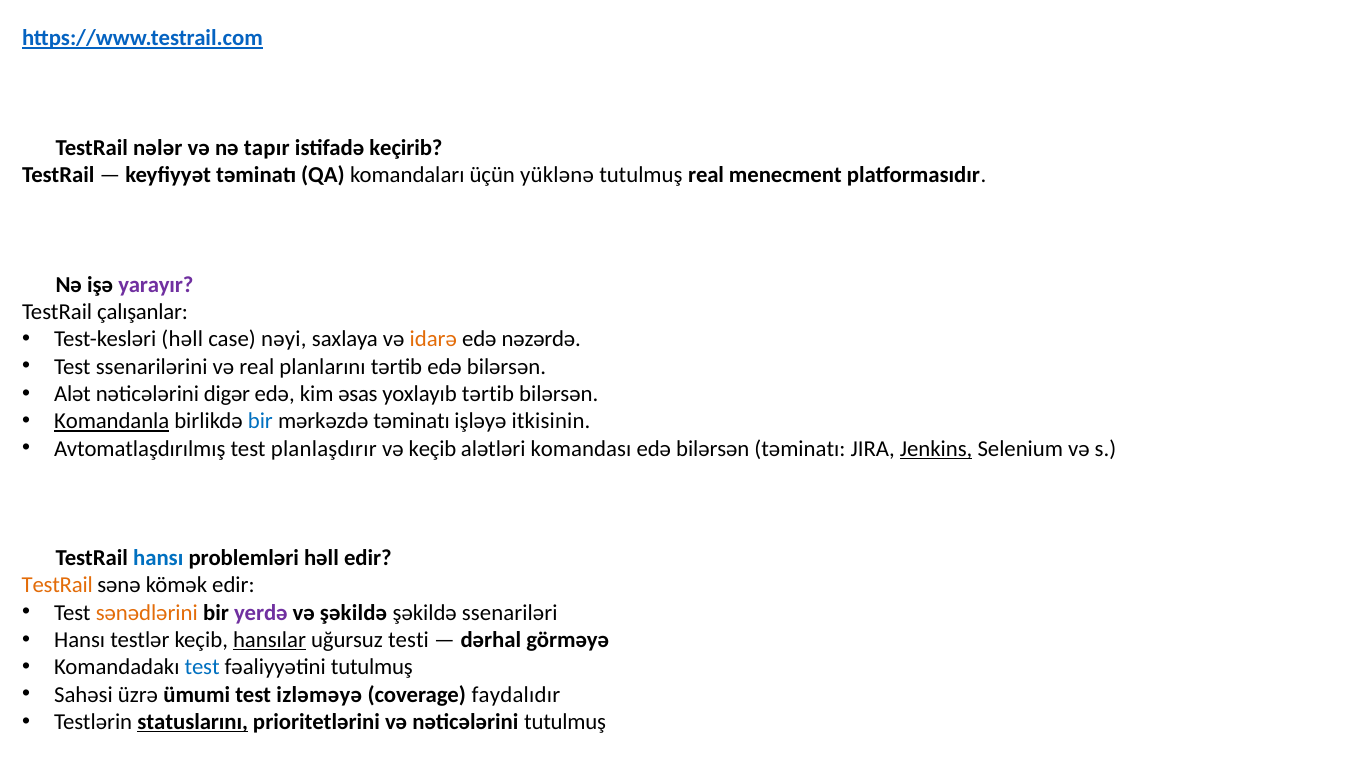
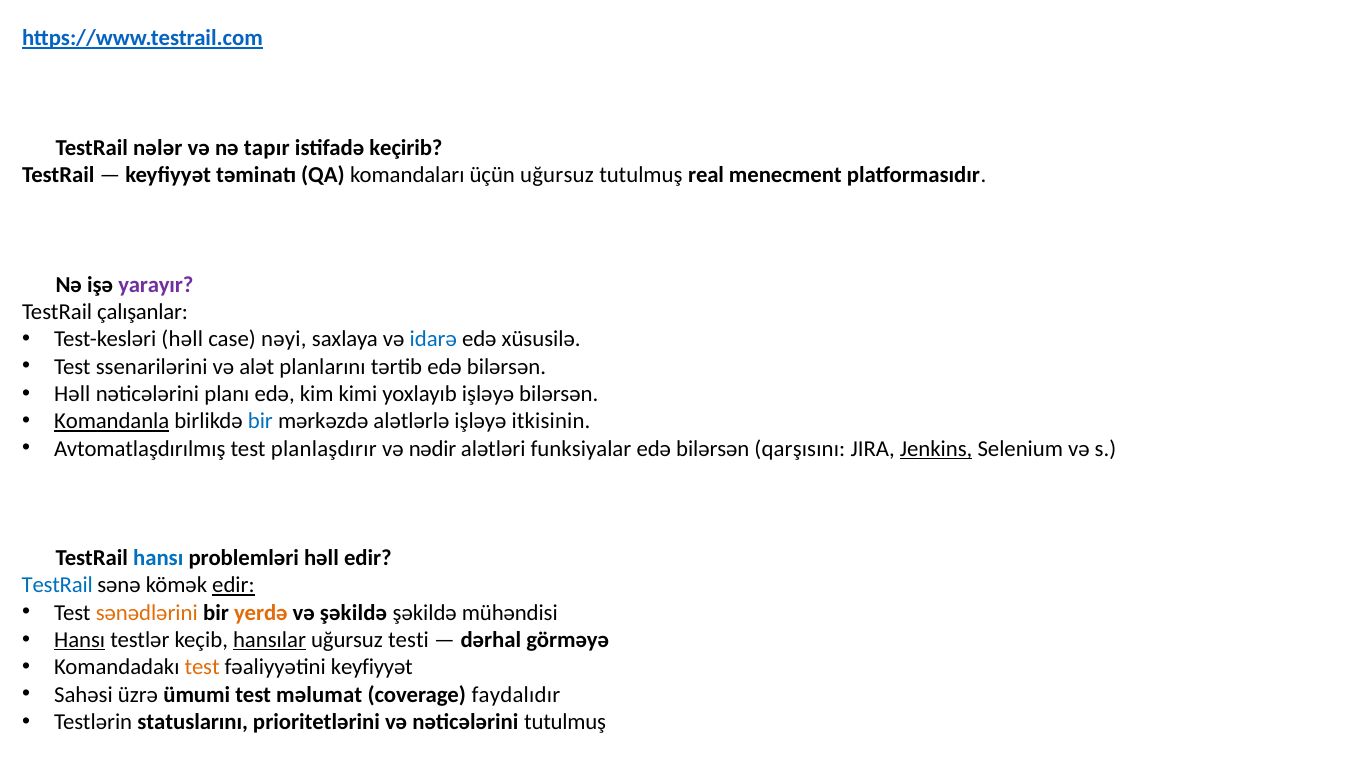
üçün yüklənə: yüklənə -> uğursuz
idarə colour: orange -> blue
nəzərdə: nəzərdə -> xüsusilə
və real: real -> alət
Alət at (72, 394): Alət -> Həll
digər: digər -> planı
əsas: əsas -> kimi
yoxlayıb tərtib: tərtib -> işləyə
mərkəzdə təminatı: təminatı -> alətlərlə
və keçib: keçib -> nədir
komandası: komandası -> funksiyalar
bilərsən təminatı: təminatı -> qarşısını
TestRail at (57, 586) colour: orange -> blue
edir at (233, 586) underline: none -> present
yerdə colour: purple -> orange
ssenariləri: ssenariləri -> mühəndisi
Hansı at (80, 640) underline: none -> present
test at (202, 668) colour: blue -> orange
fəaliyyətini tutulmuş: tutulmuş -> keyfiyyət
izləməyə: izləməyə -> məlumat
statuslarını underline: present -> none
